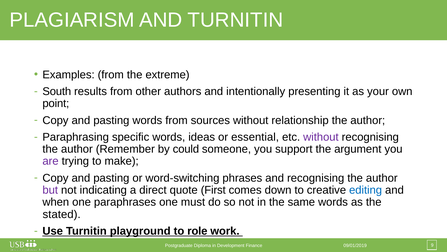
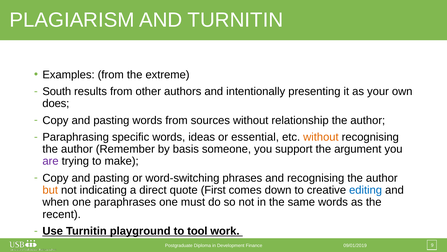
point: point -> does
without at (321, 137) colour: purple -> orange
could: could -> basis
but colour: purple -> orange
stated: stated -> recent
role: role -> tool
